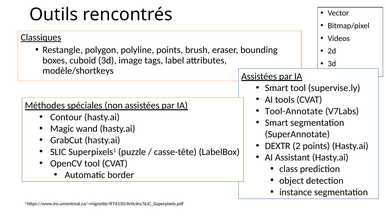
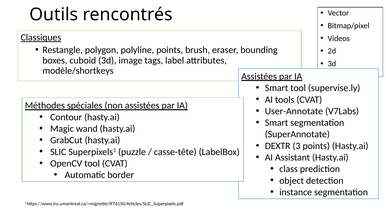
Tool-Annotate: Tool-Annotate -> User-Annotate
2: 2 -> 3
